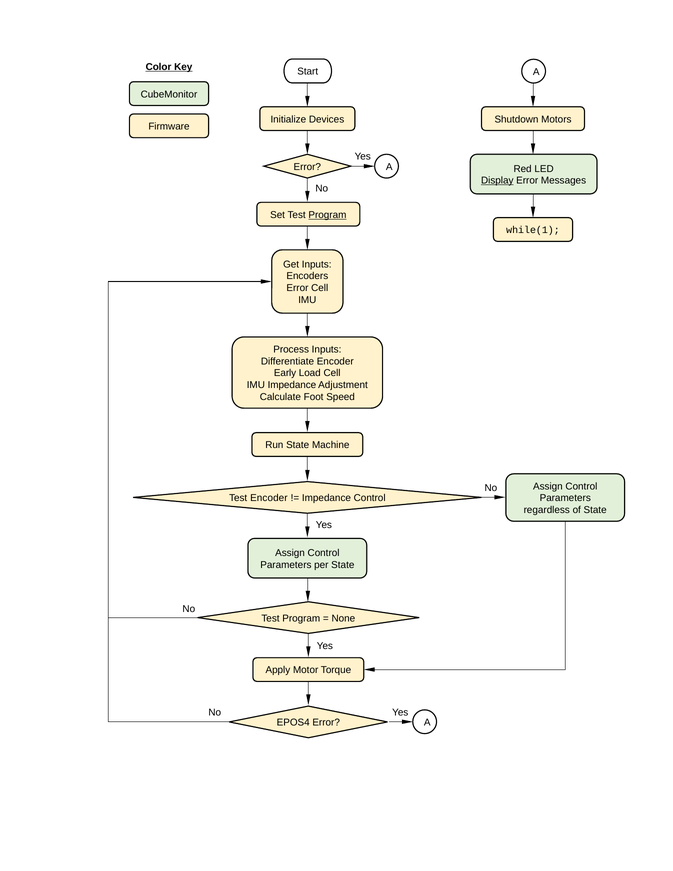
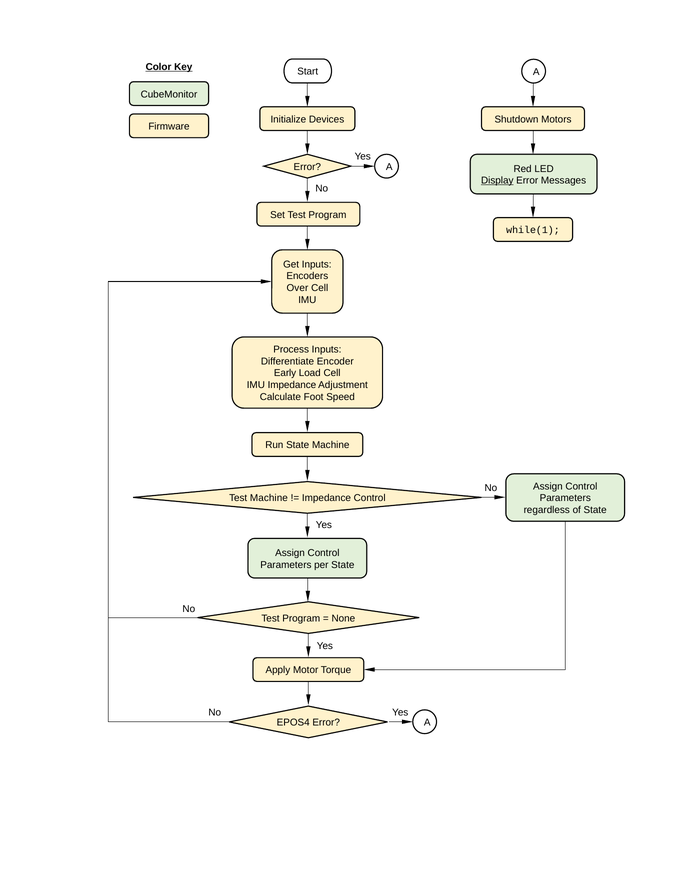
Program at (327, 215) underline: present -> none
Error at (297, 288): Error -> Over
Test Encoder: Encoder -> Machine
